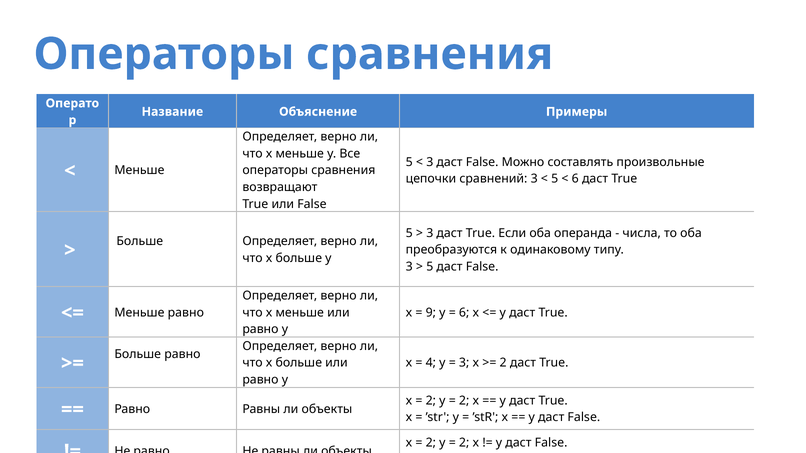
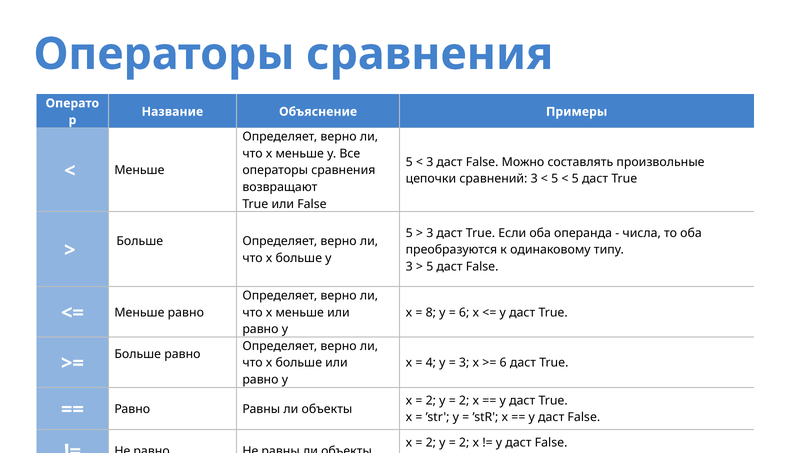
6 at (575, 179): 6 -> 5
9: 9 -> 8
2 at (503, 363): 2 -> 6
